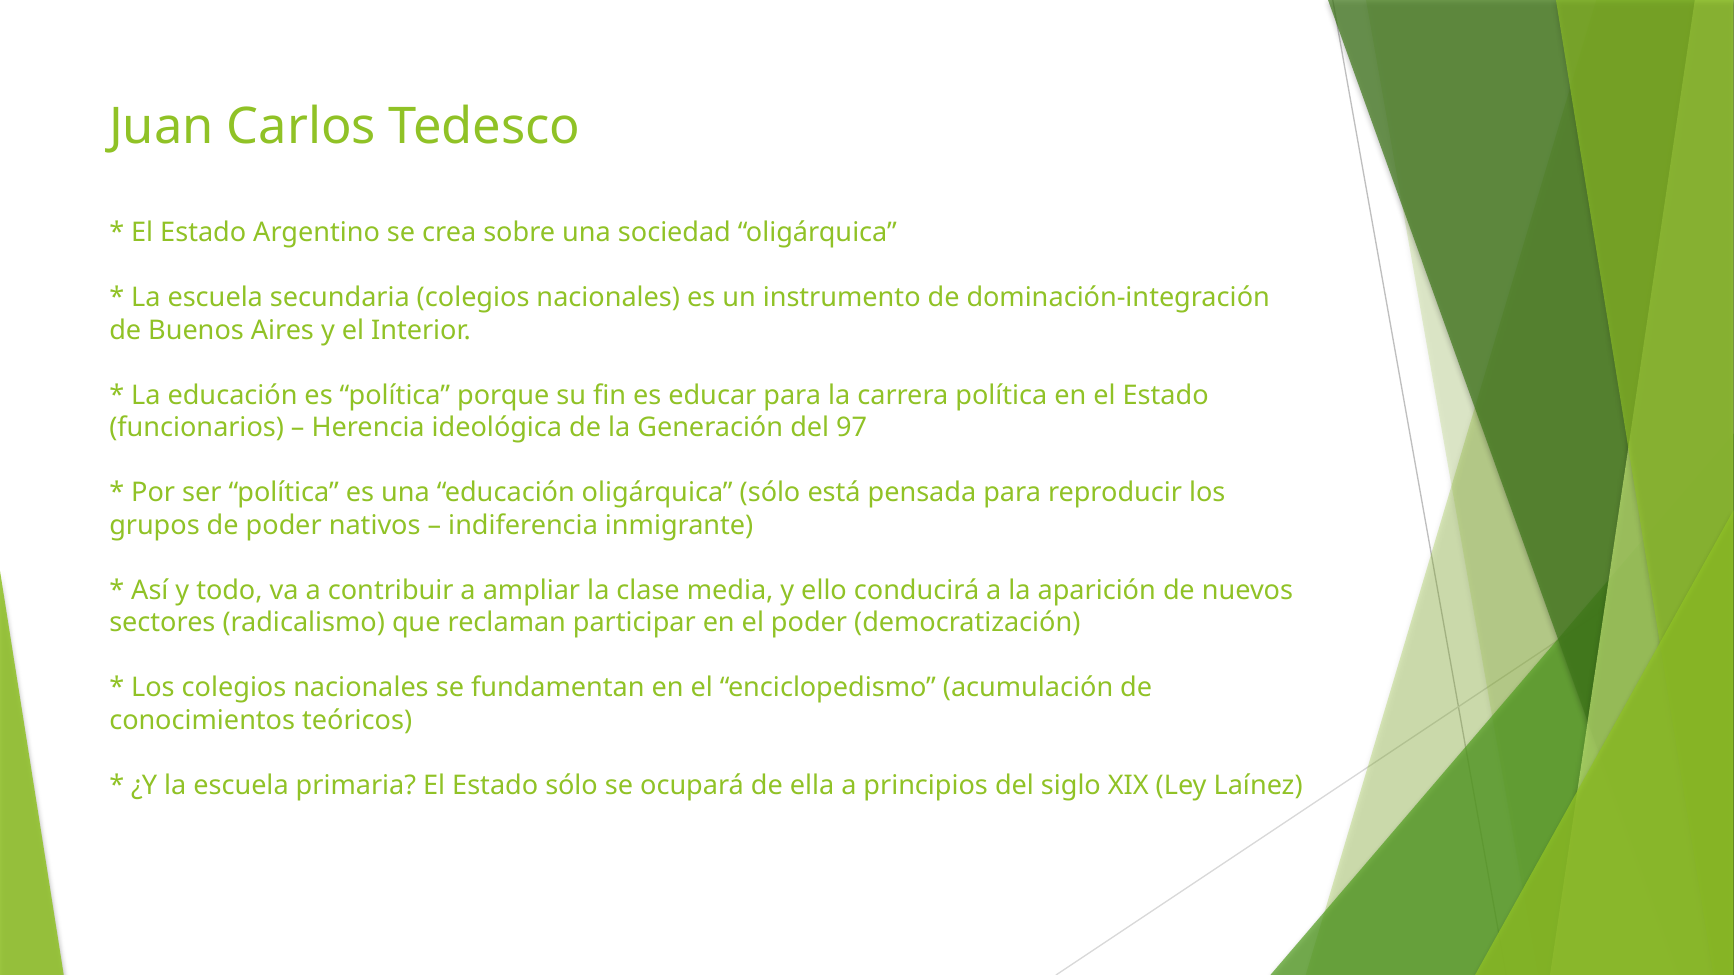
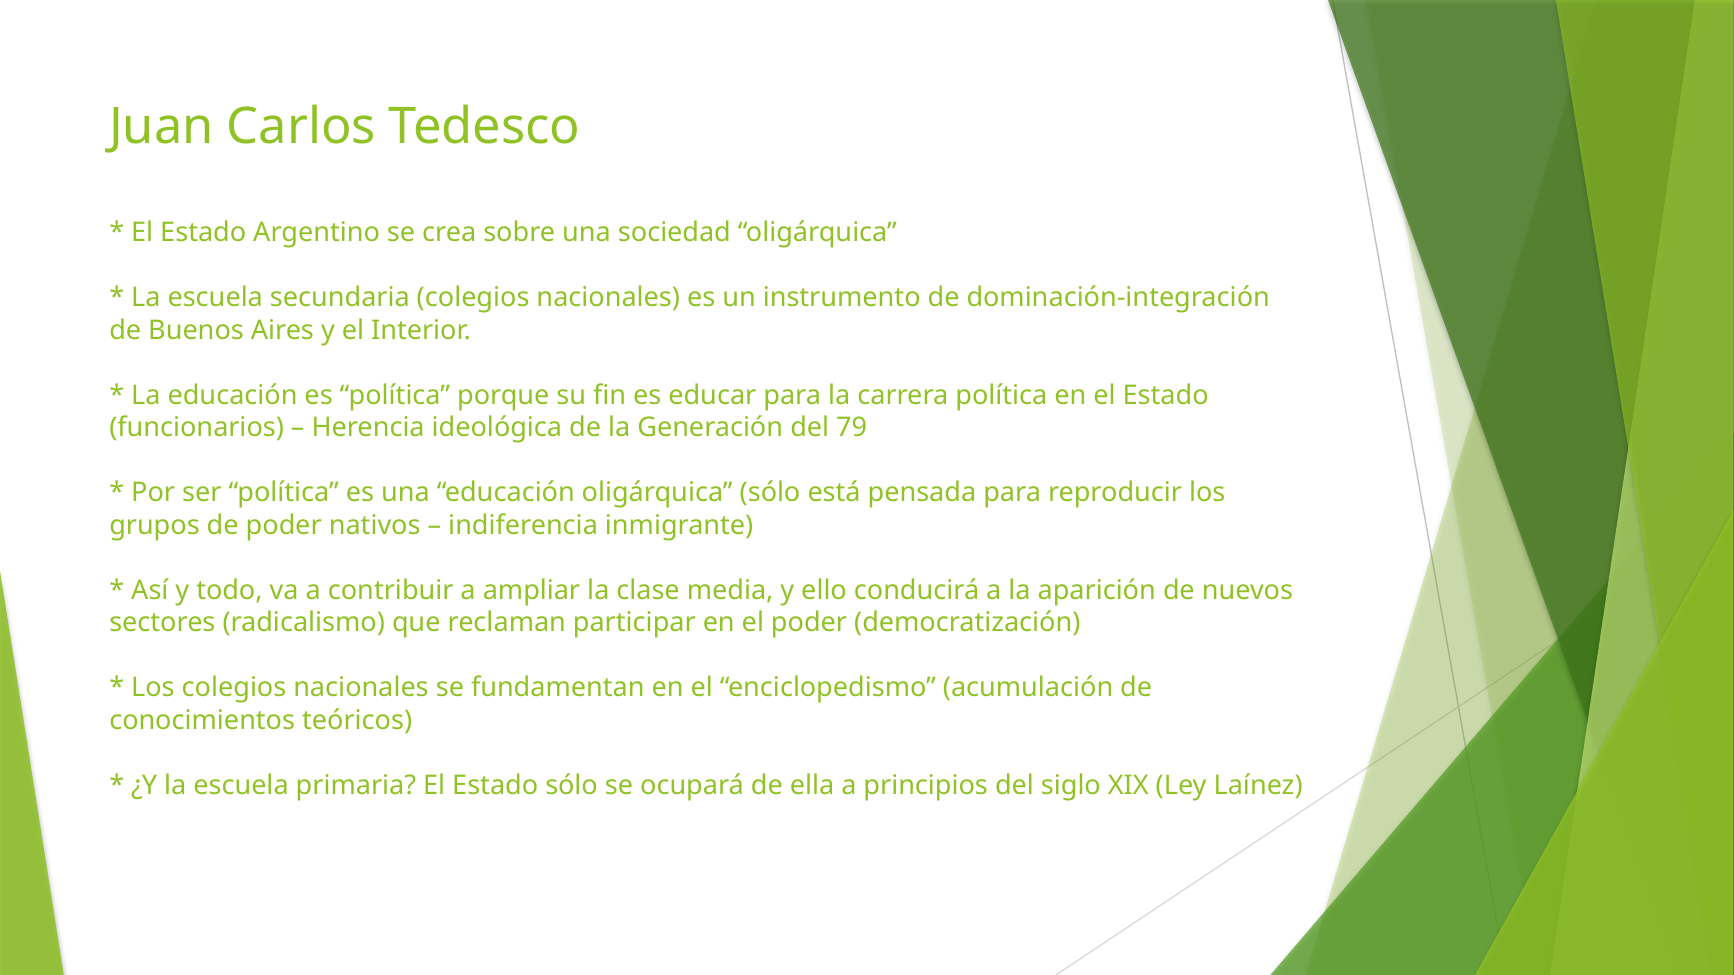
97: 97 -> 79
